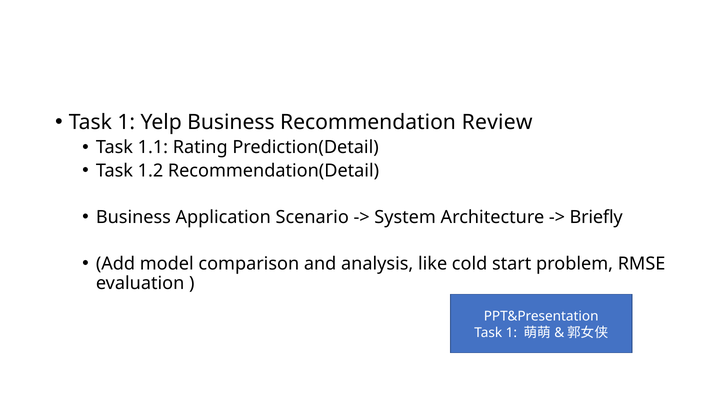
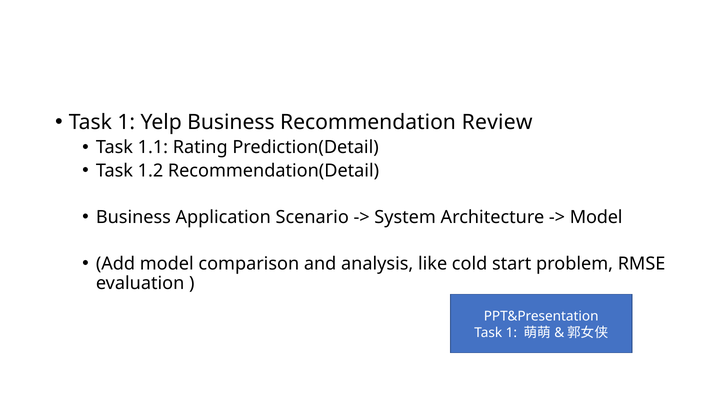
Briefly at (596, 217): Briefly -> Model
